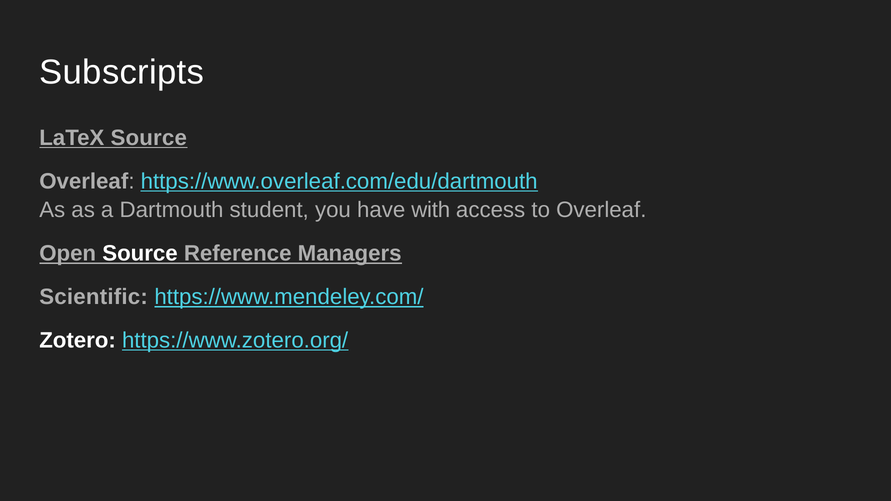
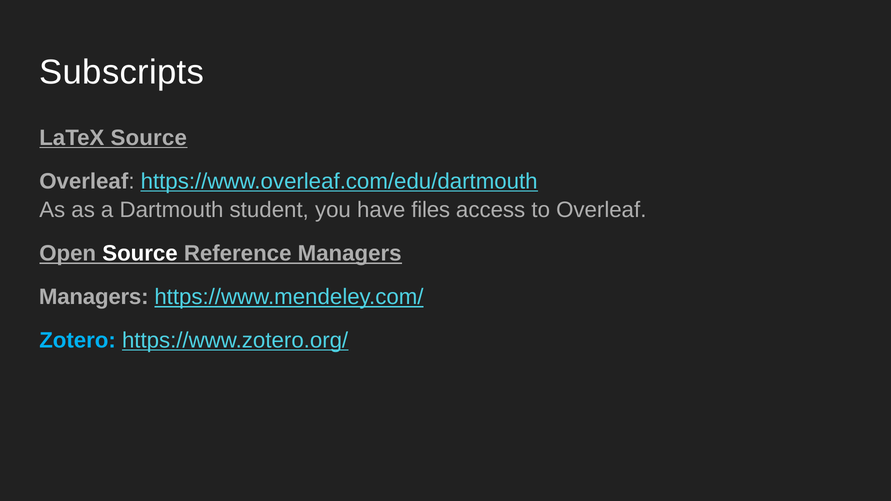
with: with -> files
Scientific at (94, 297): Scientific -> Managers
Zotero colour: white -> light blue
